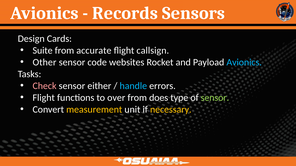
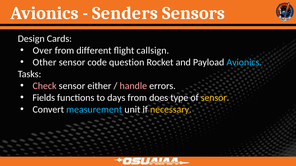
Records: Records -> Senders
Suite: Suite -> Over
accurate: accurate -> different
websites: websites -> question
handle colour: light blue -> pink
Flight at (44, 98): Flight -> Fields
over: over -> days
sensor at (215, 98) colour: light green -> yellow
measurement colour: yellow -> light blue
